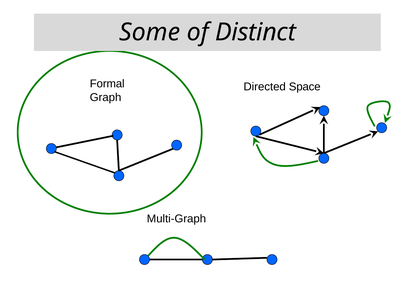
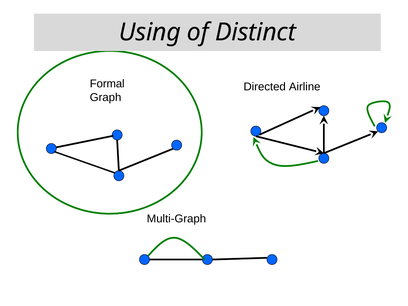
Some: Some -> Using
Space: Space -> Airline
